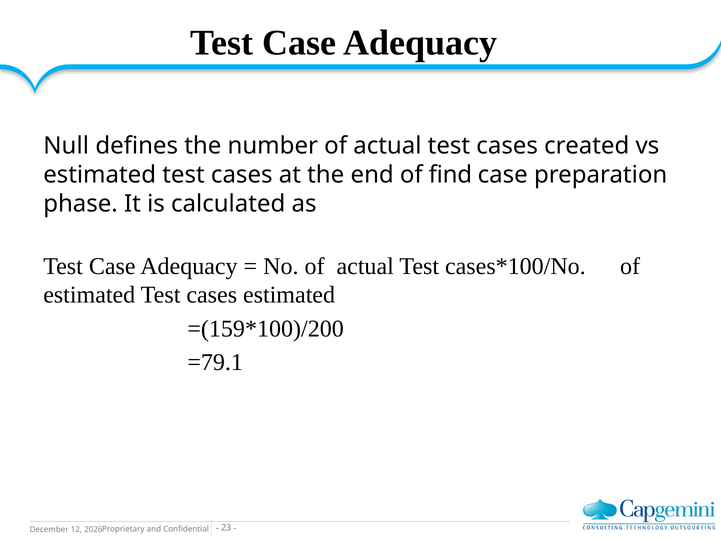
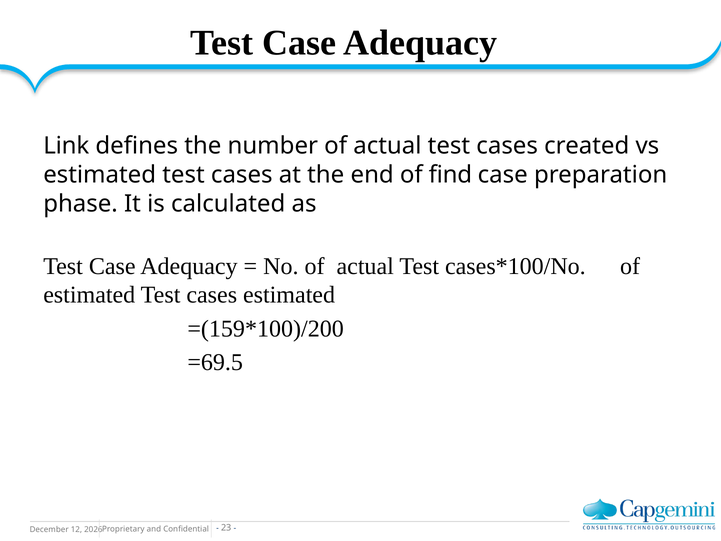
Null: Null -> Link
=79.1: =79.1 -> =69.5
